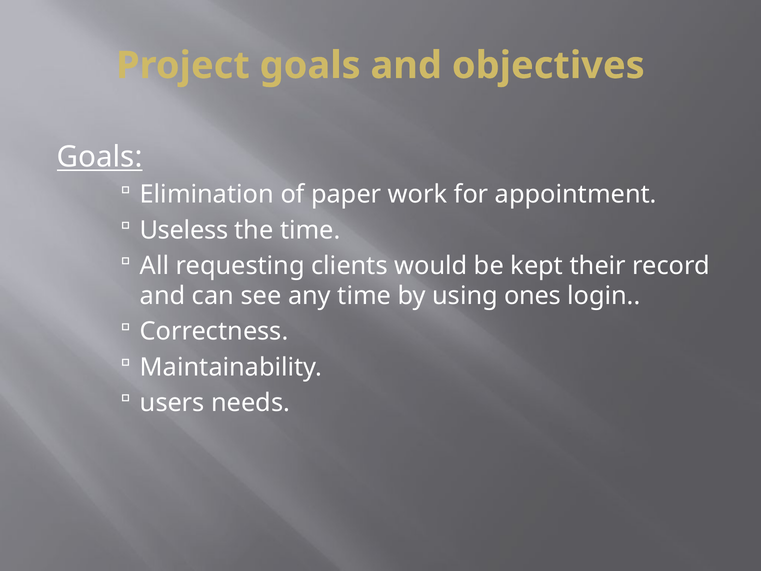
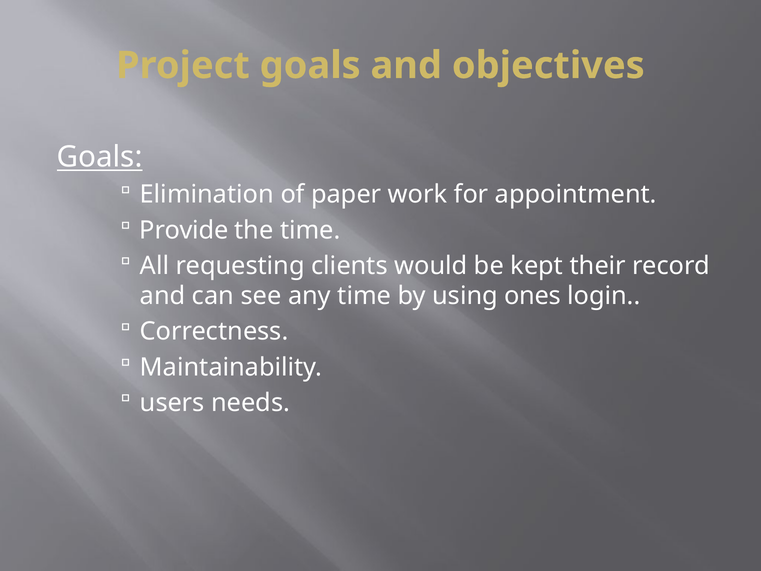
Useless: Useless -> Provide
